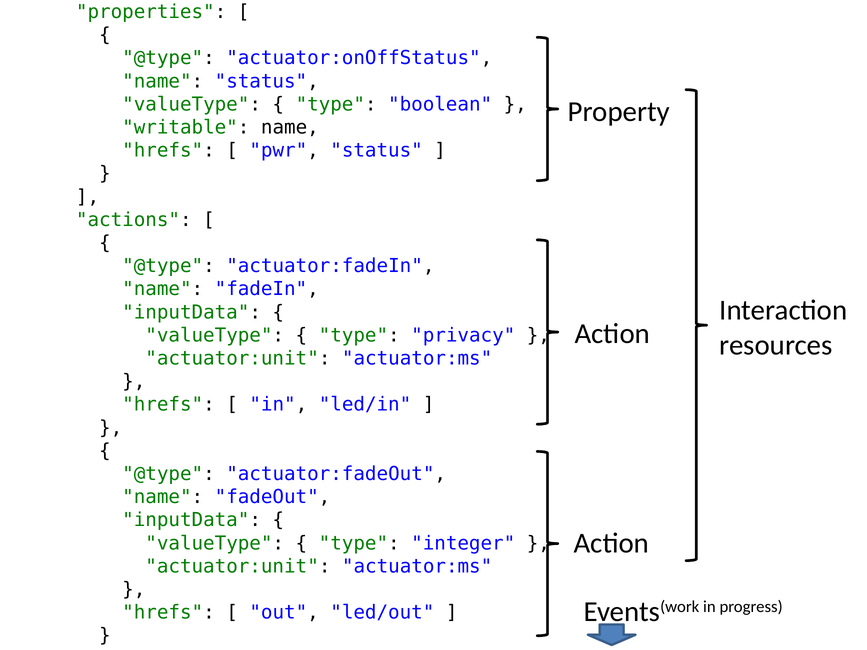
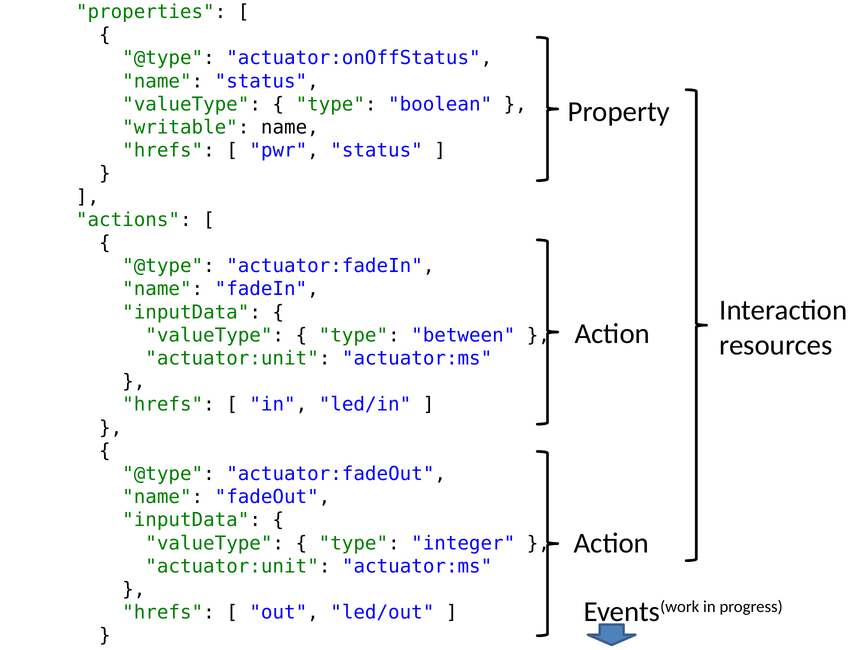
privacy: privacy -> between
